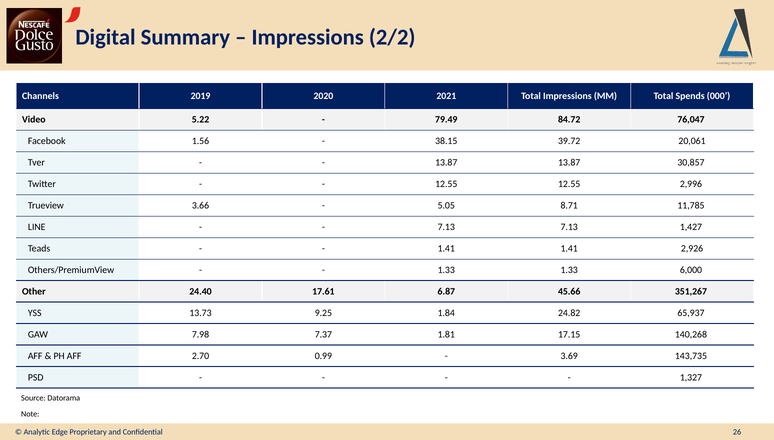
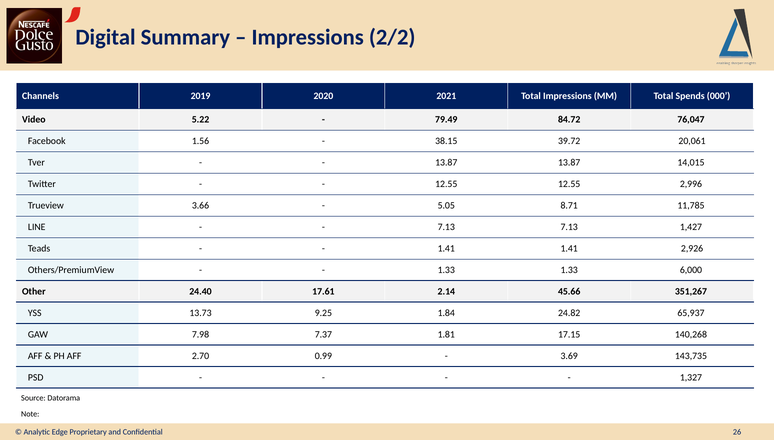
30,857: 30,857 -> 14,015
6.87: 6.87 -> 2.14
